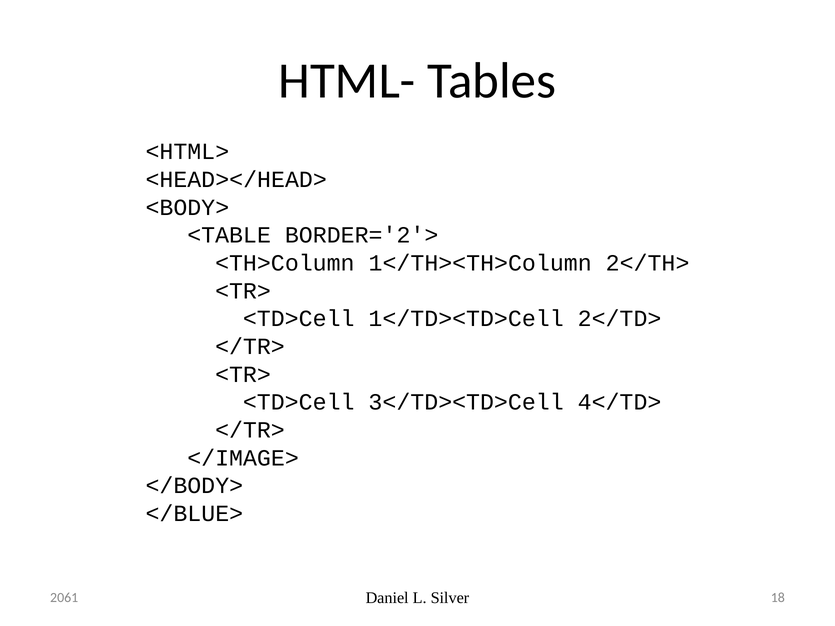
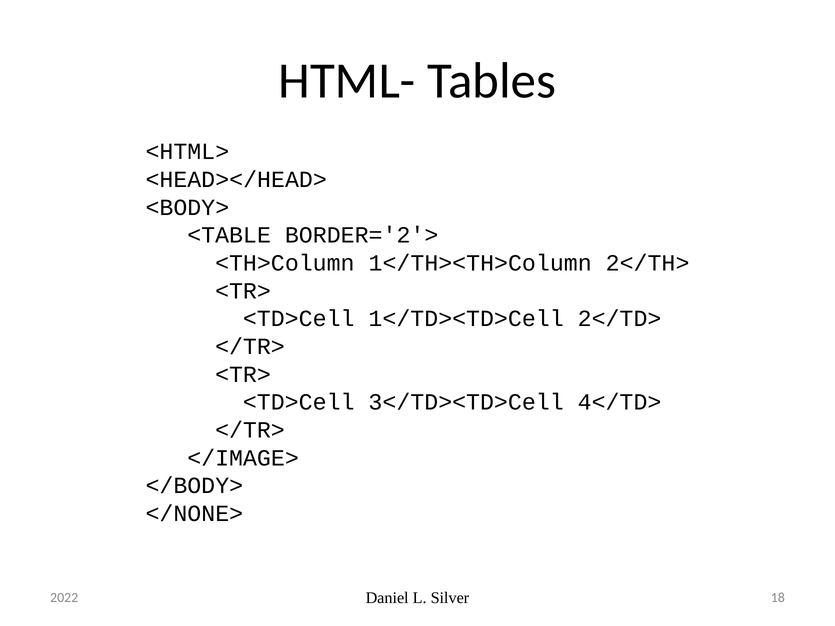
</BLUE>: </BLUE> -> </NONE>
2061: 2061 -> 2022
